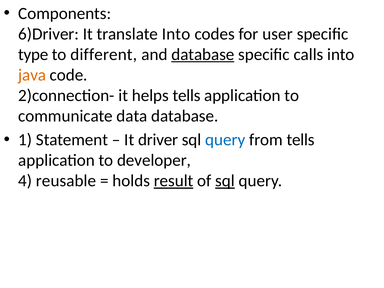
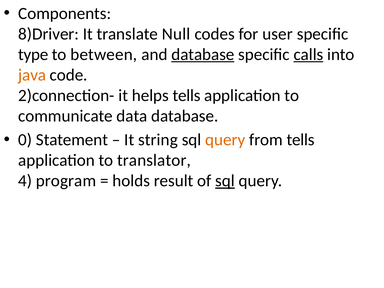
6)Driver: 6)Driver -> 8)Driver
translate Into: Into -> Null
different: different -> between
calls underline: none -> present
1: 1 -> 0
driver: driver -> string
query at (225, 140) colour: blue -> orange
developer: developer -> translator
reusable: reusable -> program
result underline: present -> none
